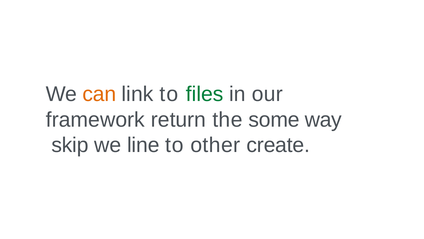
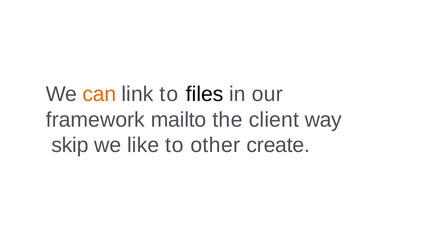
ﬁles colour: green -> black
return: return -> mailto
some: some -> client
line: line -> like
